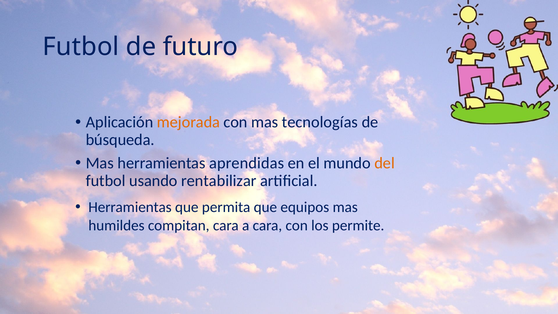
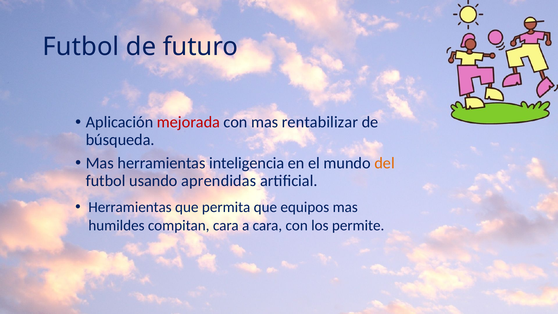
mejorada colour: orange -> red
tecnologías: tecnologías -> rentabilizar
aprendidas: aprendidas -> inteligencia
rentabilizar: rentabilizar -> aprendidas
